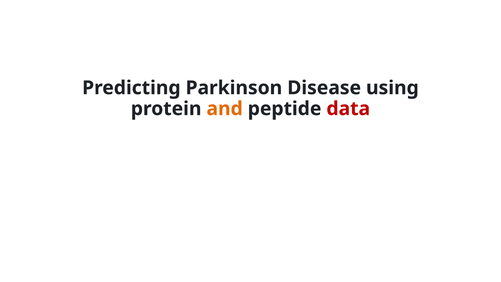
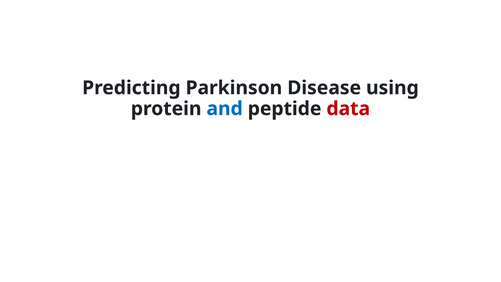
and colour: orange -> blue
